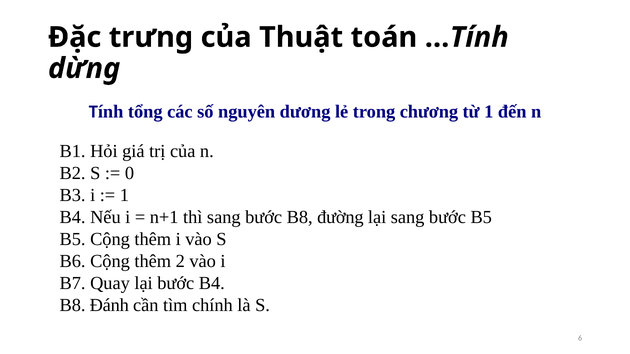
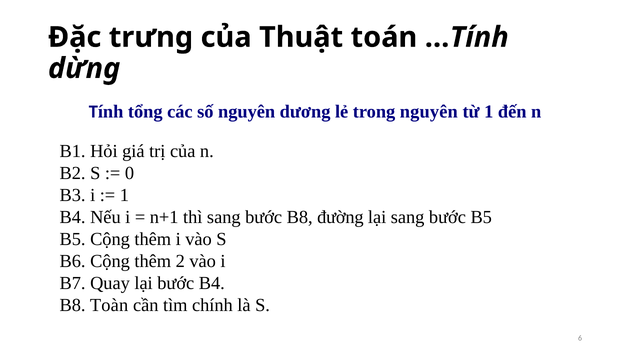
trong chương: chương -> nguyên
Đánh: Đánh -> Toàn
